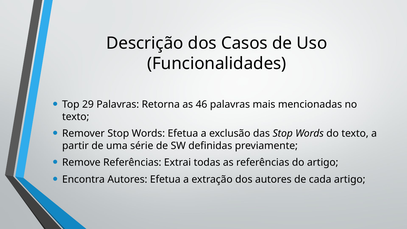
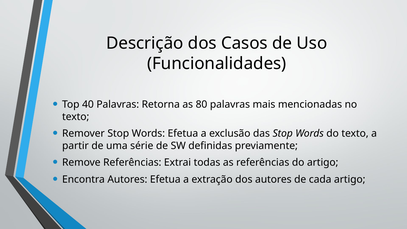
29: 29 -> 40
46: 46 -> 80
